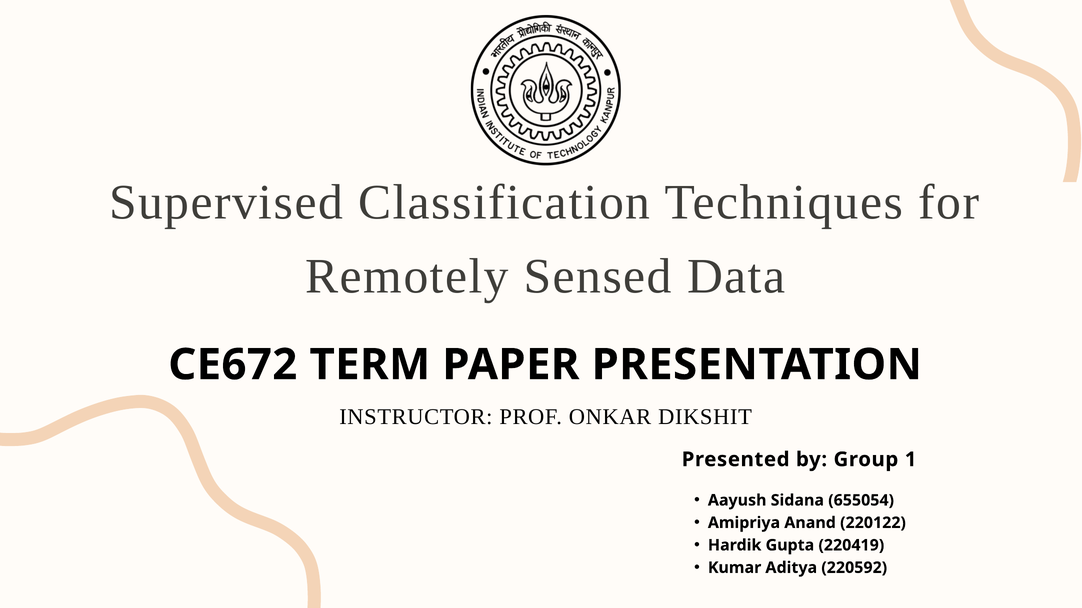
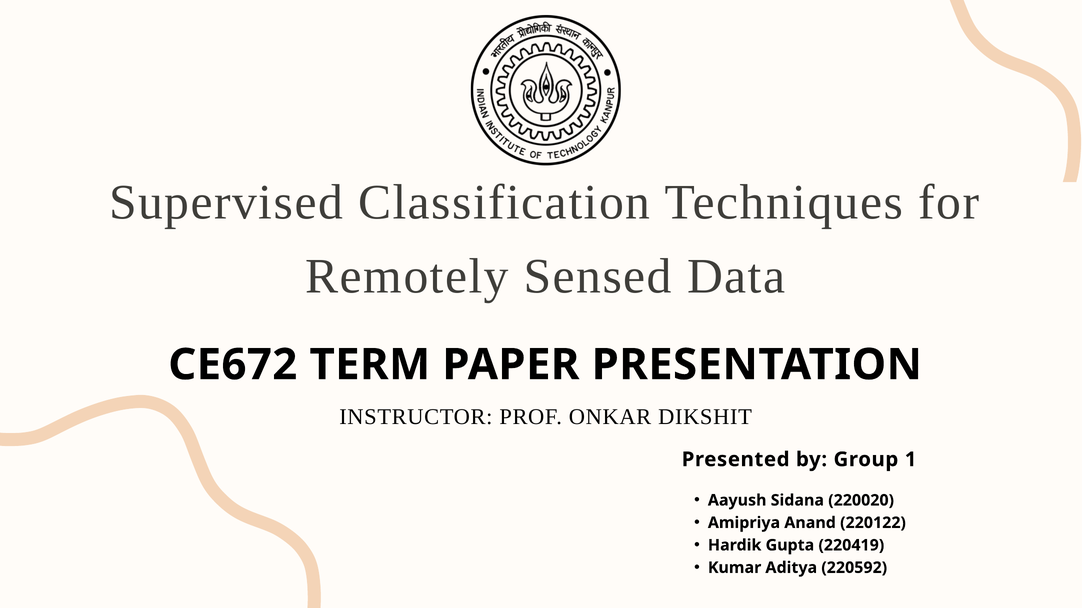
655054: 655054 -> 220020
